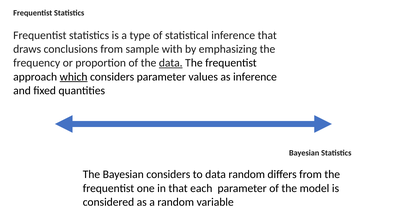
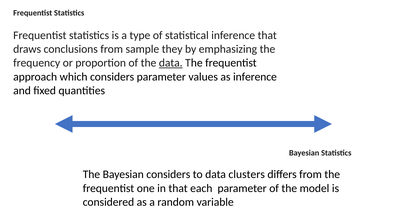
with: with -> they
which underline: present -> none
data random: random -> clusters
